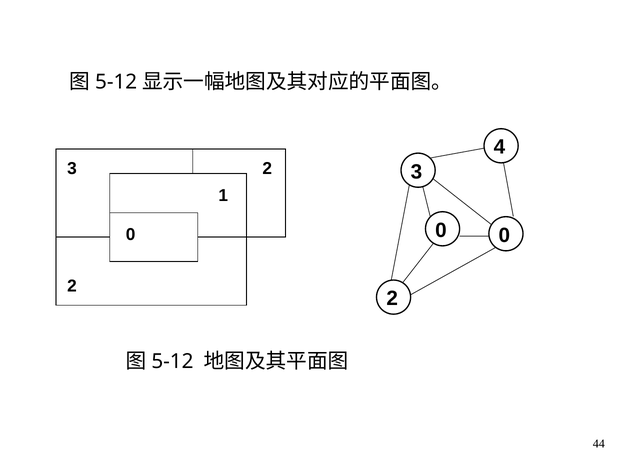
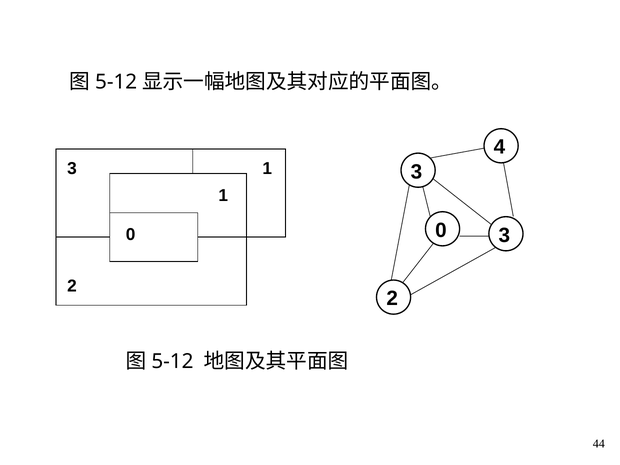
3 2: 2 -> 1
0 0: 0 -> 3
